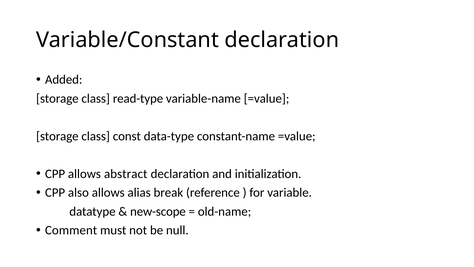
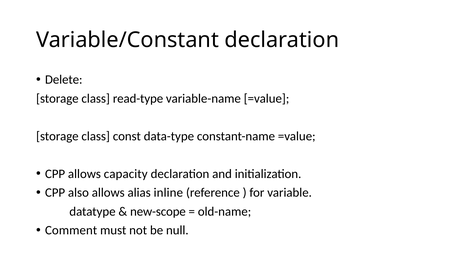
Added: Added -> Delete
abstract: abstract -> capacity
break: break -> inline
